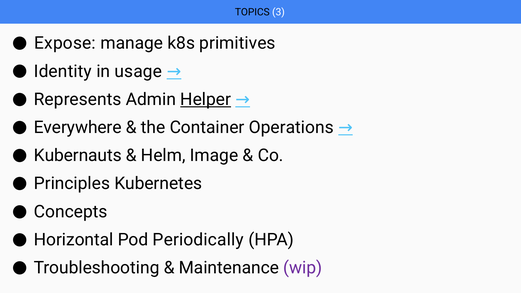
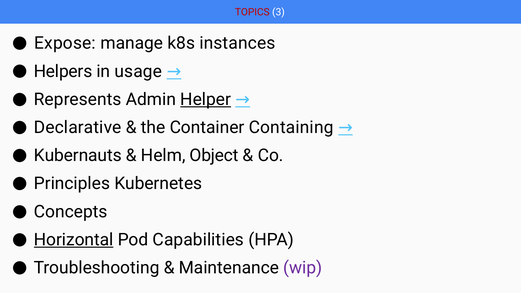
TOPICS colour: black -> red
primitives: primitives -> instances
Identity: Identity -> Helpers
Everywhere: Everywhere -> Declarative
Operations: Operations -> Containing
Image: Image -> Object
Horizontal underline: none -> present
Periodically: Periodically -> Capabilities
